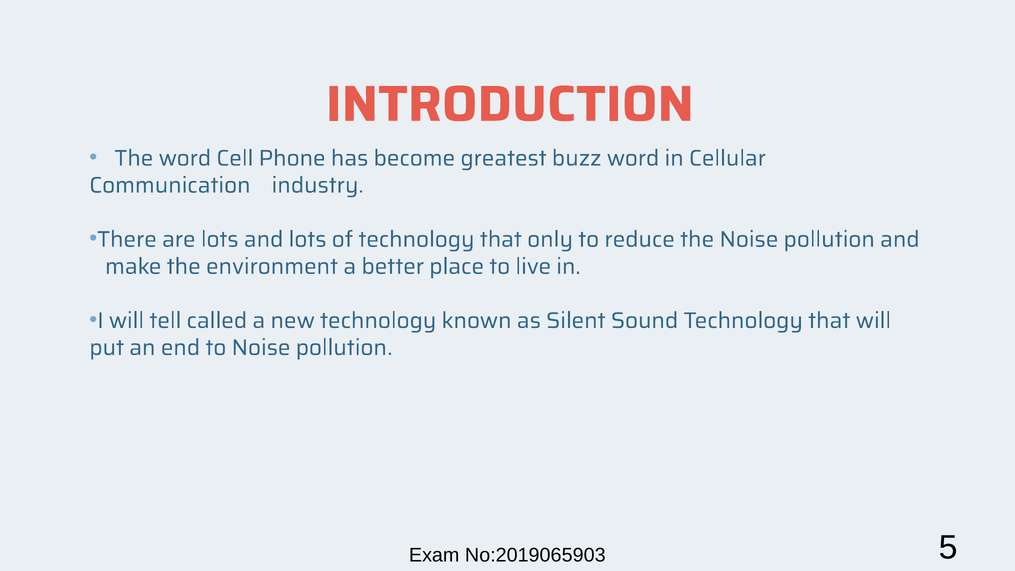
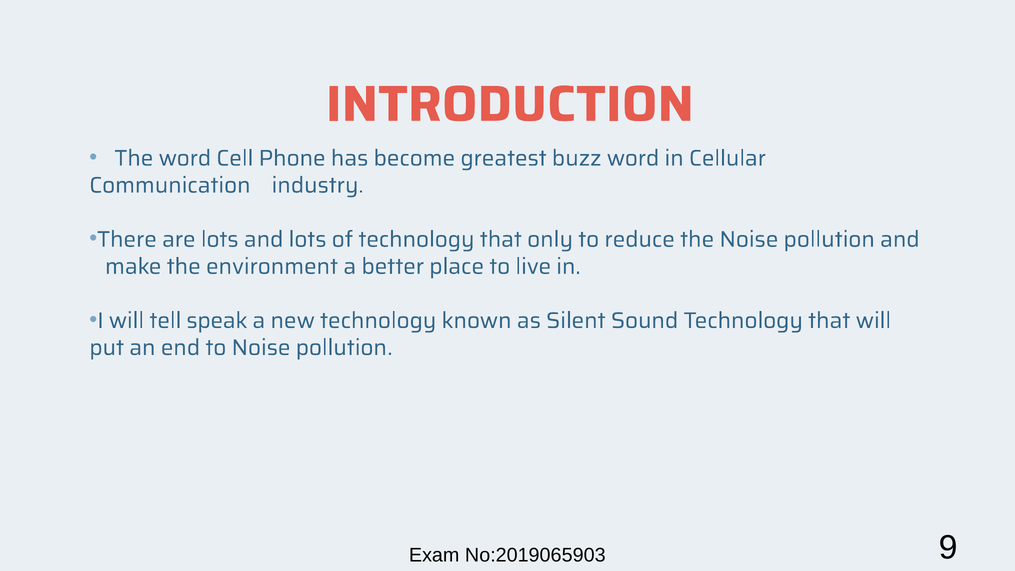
called: called -> speak
5: 5 -> 9
